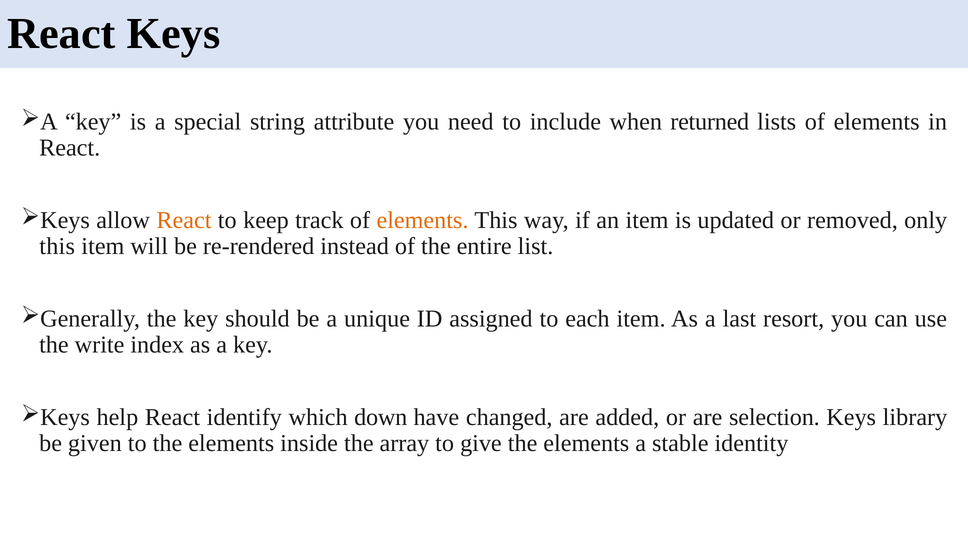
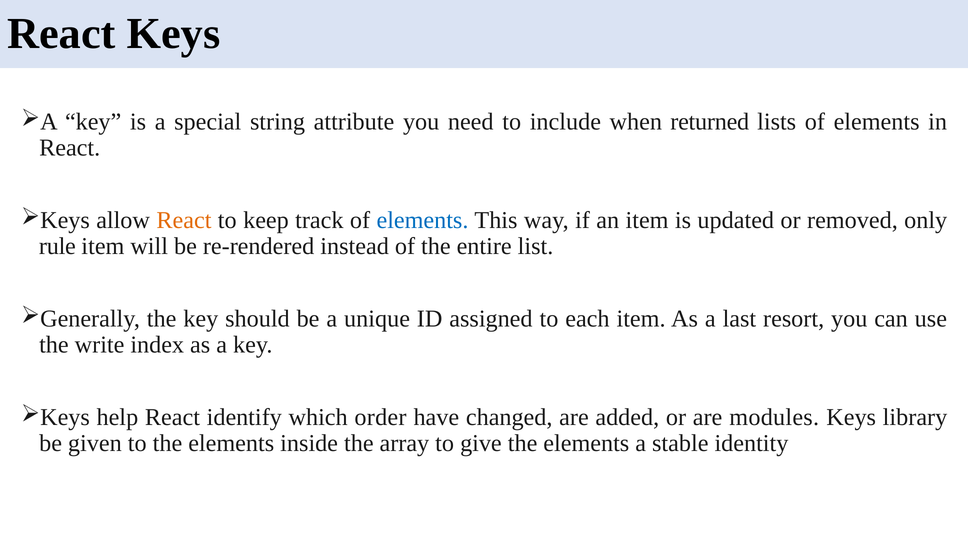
elements at (423, 220) colour: orange -> blue
this at (57, 247): this -> rule
down: down -> order
selection: selection -> modules
